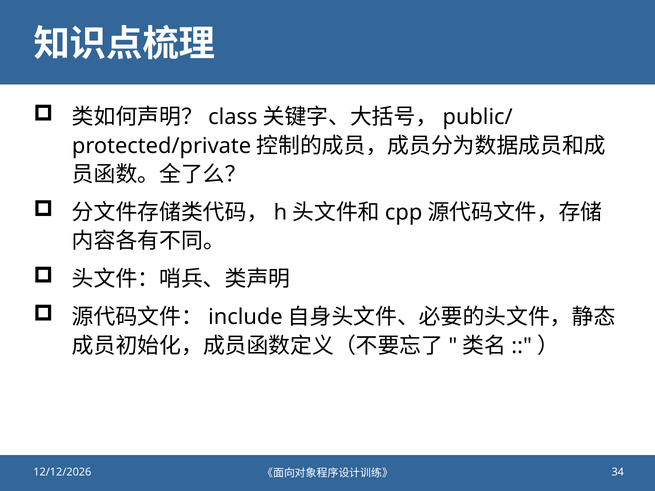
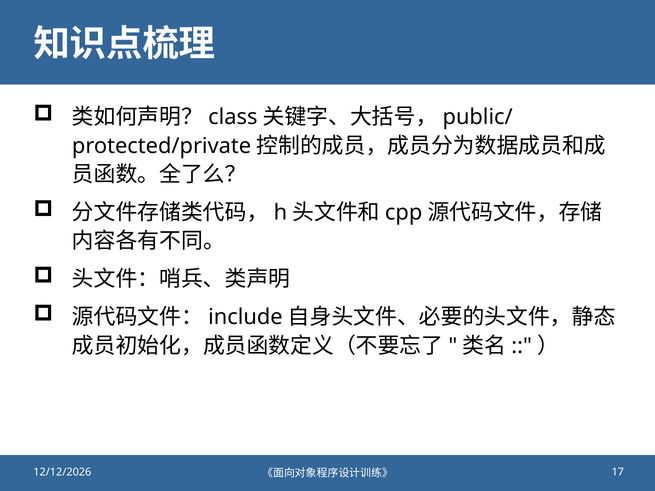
34: 34 -> 17
